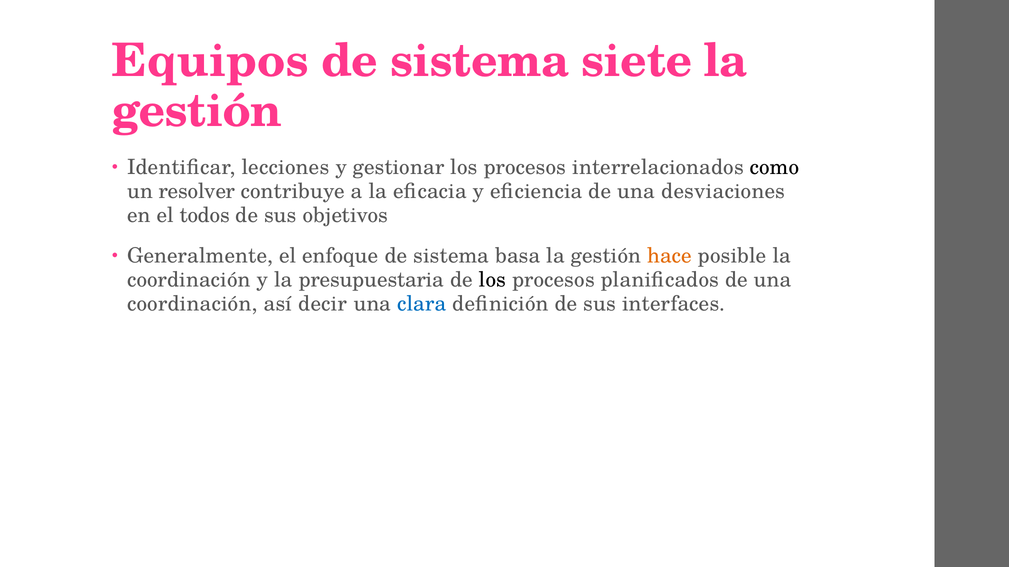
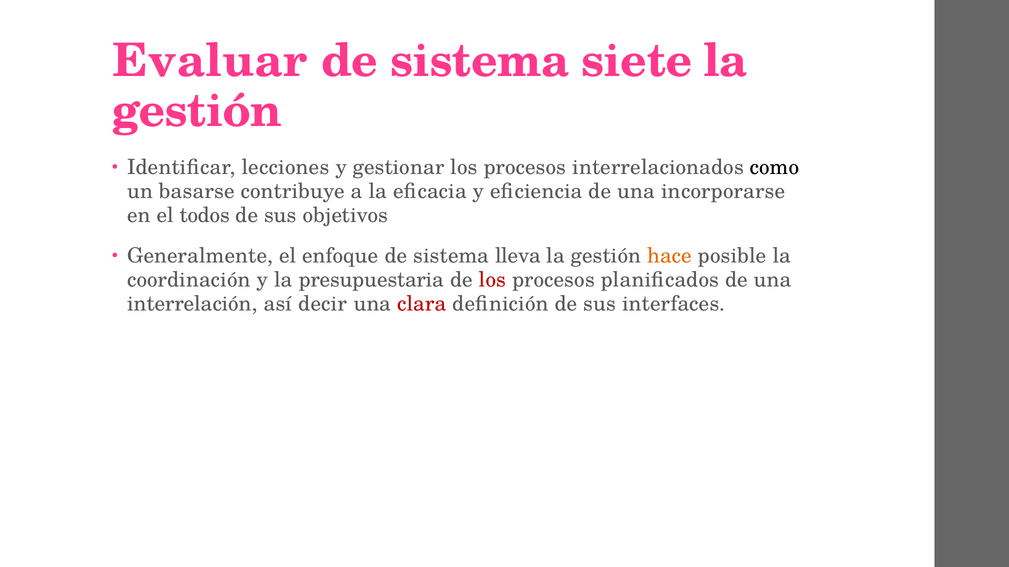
Equipos: Equipos -> Evaluar
resolver: resolver -> basarse
desviaciones: desviaciones -> incorporarse
basa: basa -> lleva
los at (492, 280) colour: black -> red
coordinación at (192, 304): coordinación -> interrelación
clara colour: blue -> red
